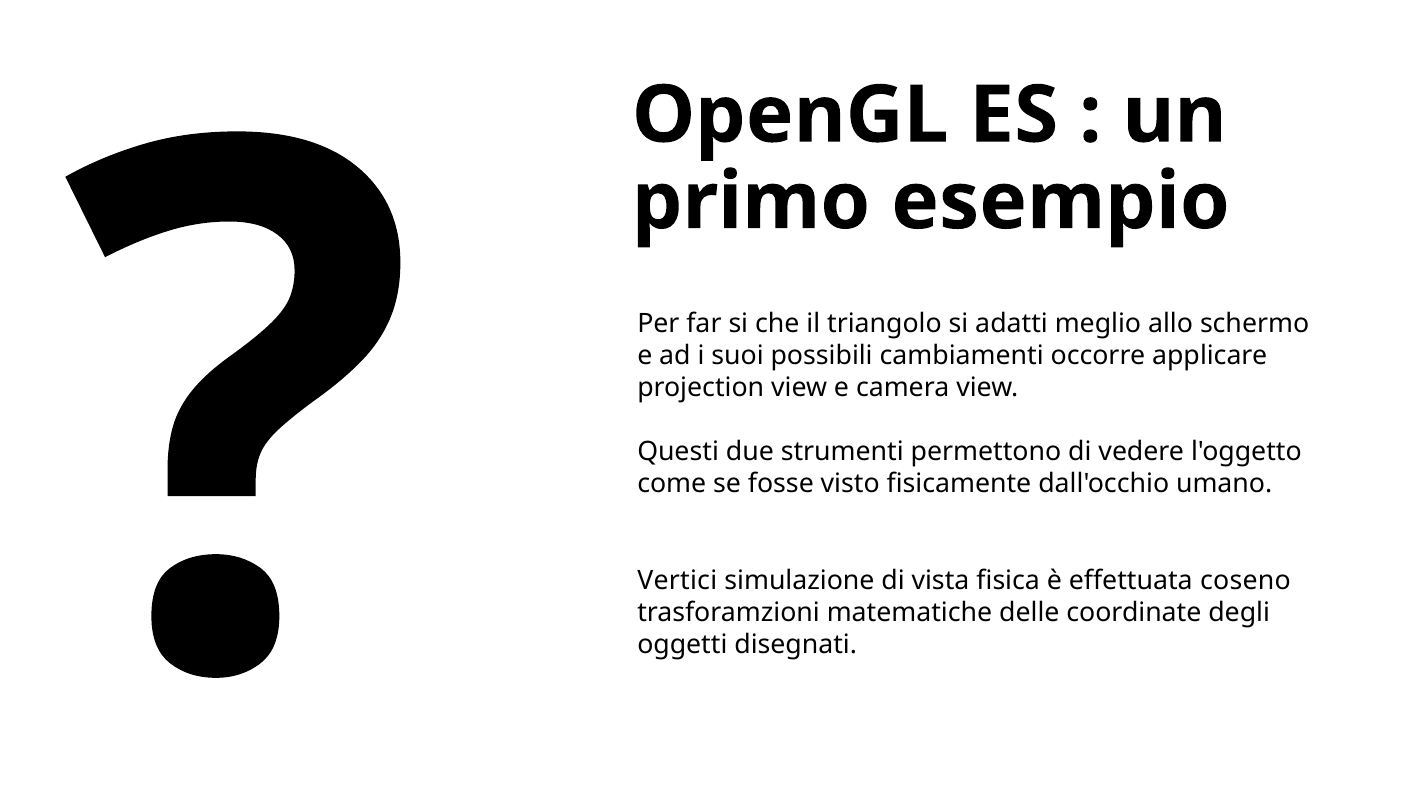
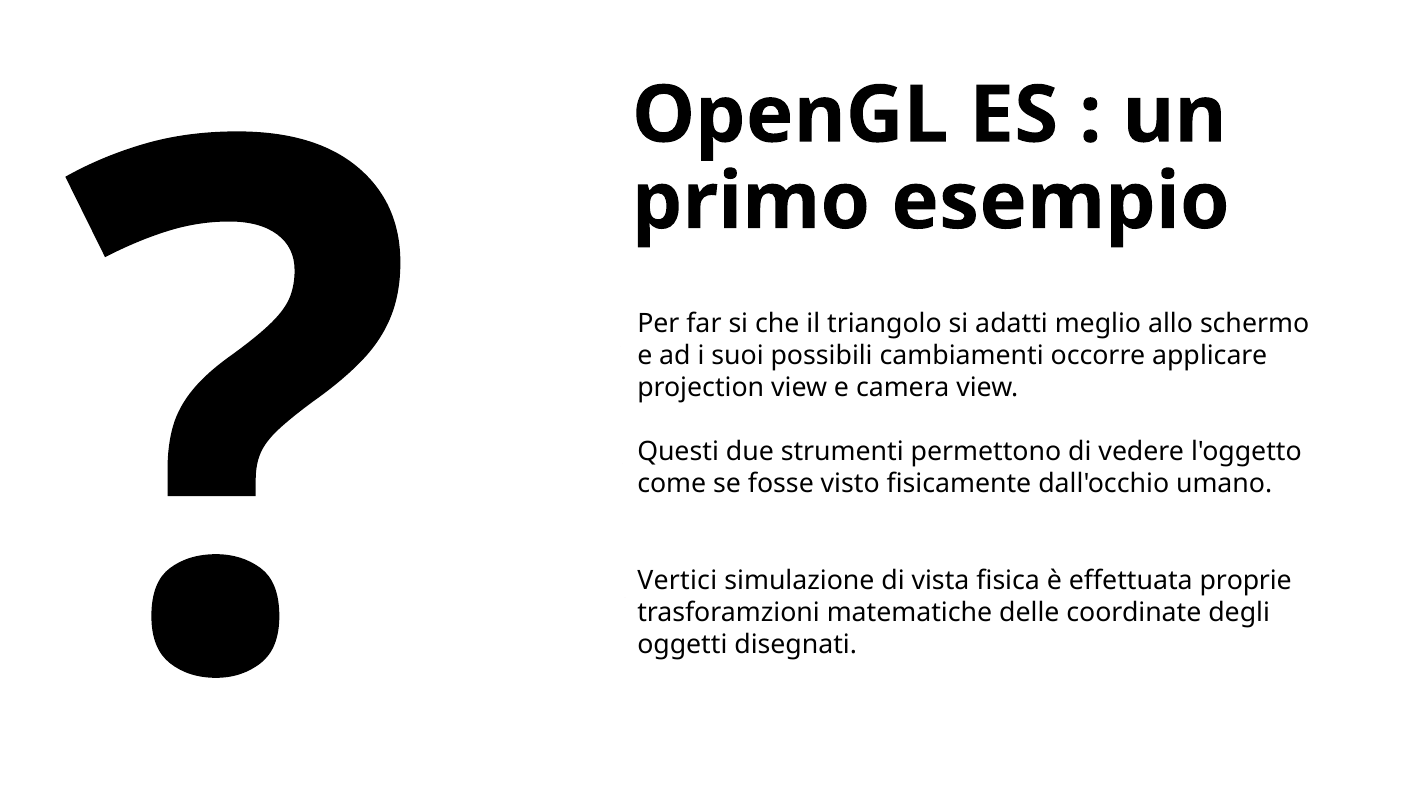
coseno: coseno -> proprie
